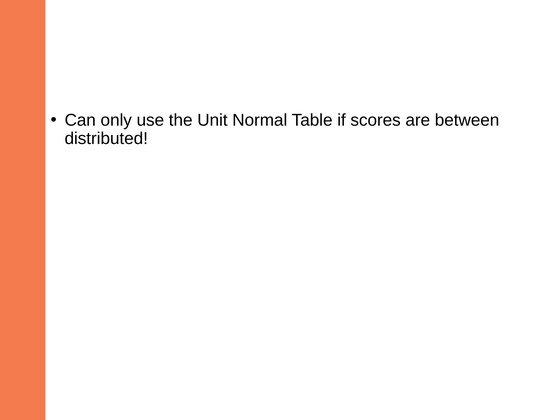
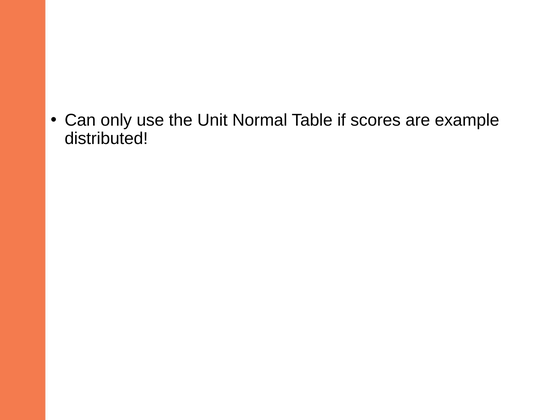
between: between -> example
